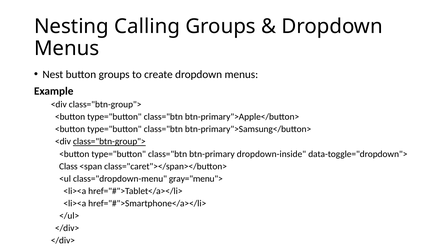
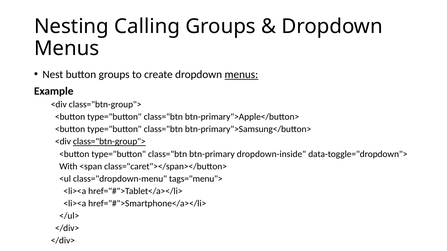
menus at (241, 75) underline: none -> present
Class: Class -> With
gray="menu">: gray="menu"> -> tags="menu">
